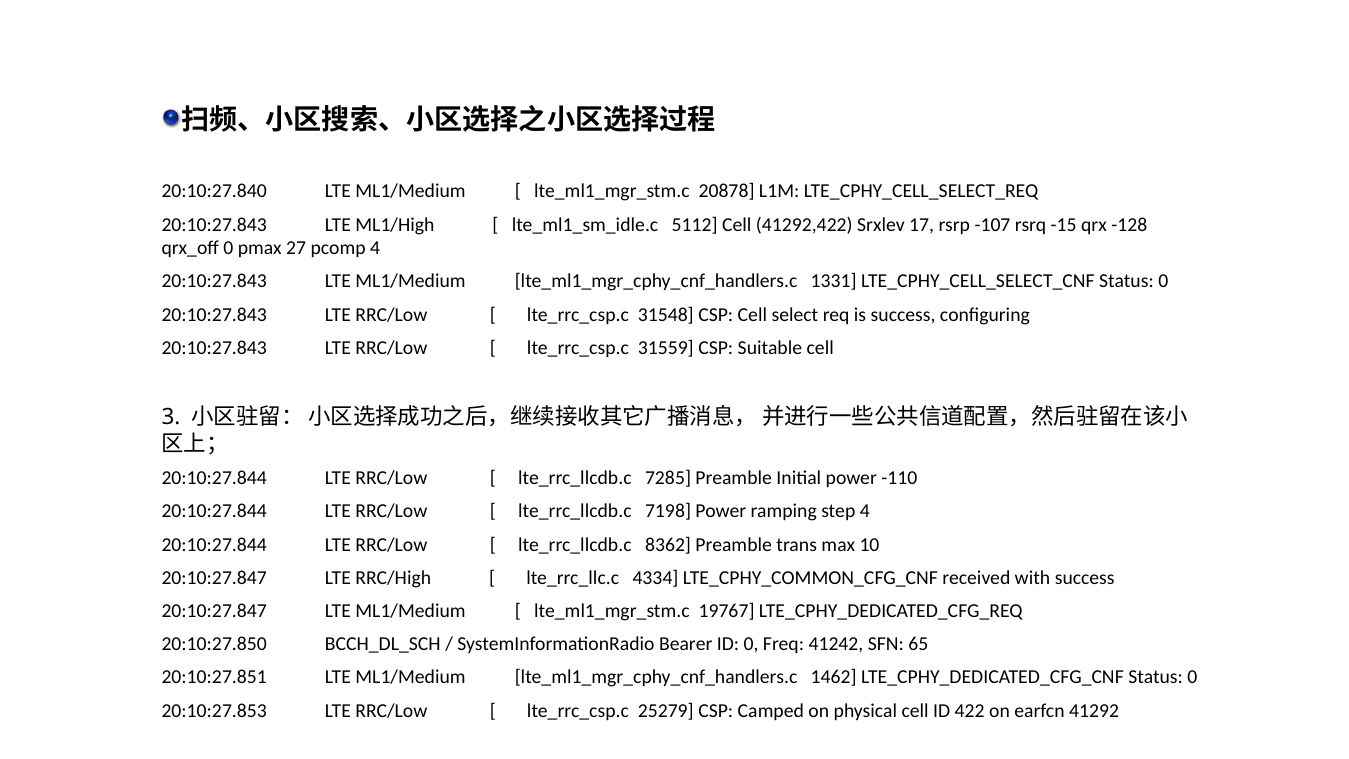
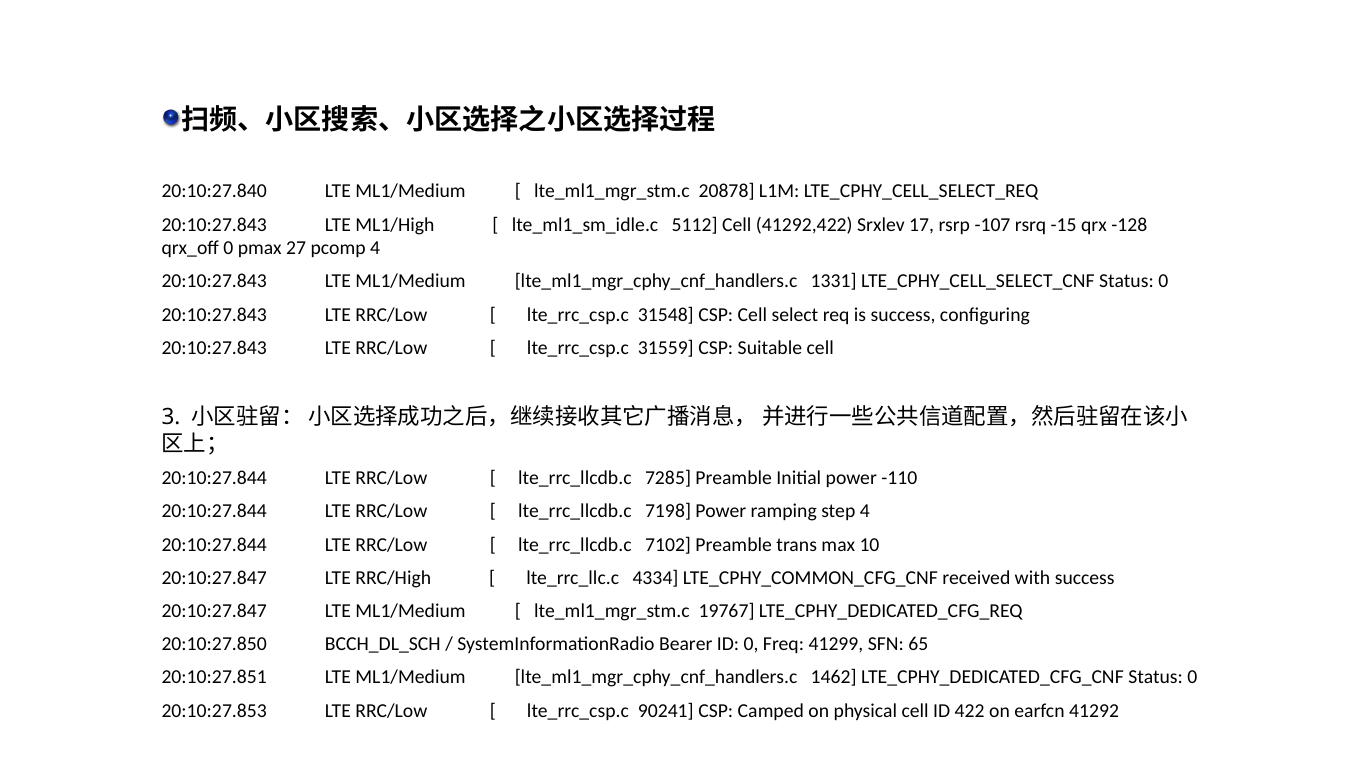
8362: 8362 -> 7102
41242: 41242 -> 41299
25279: 25279 -> 90241
